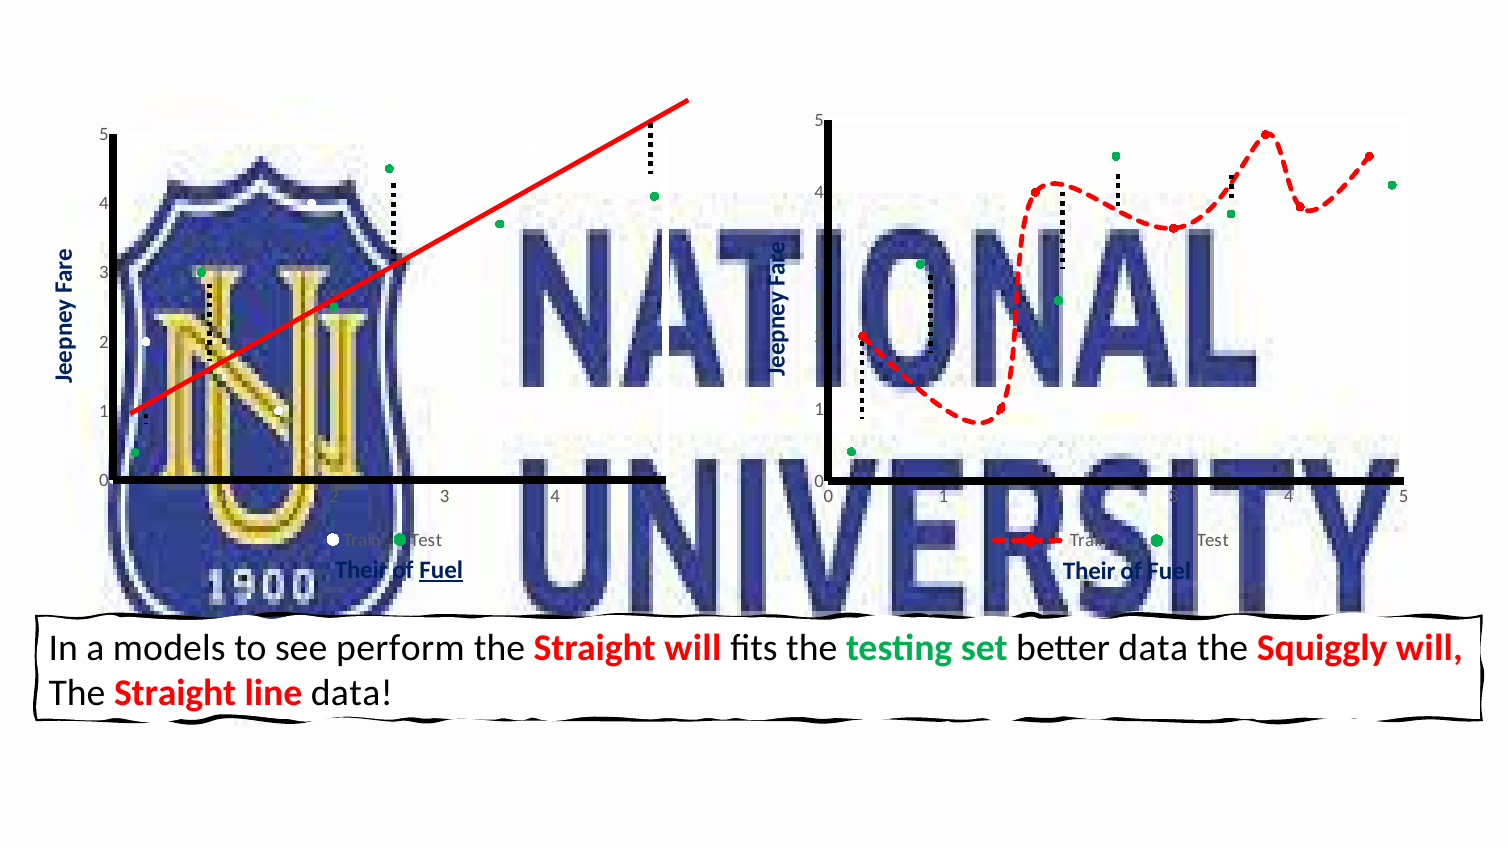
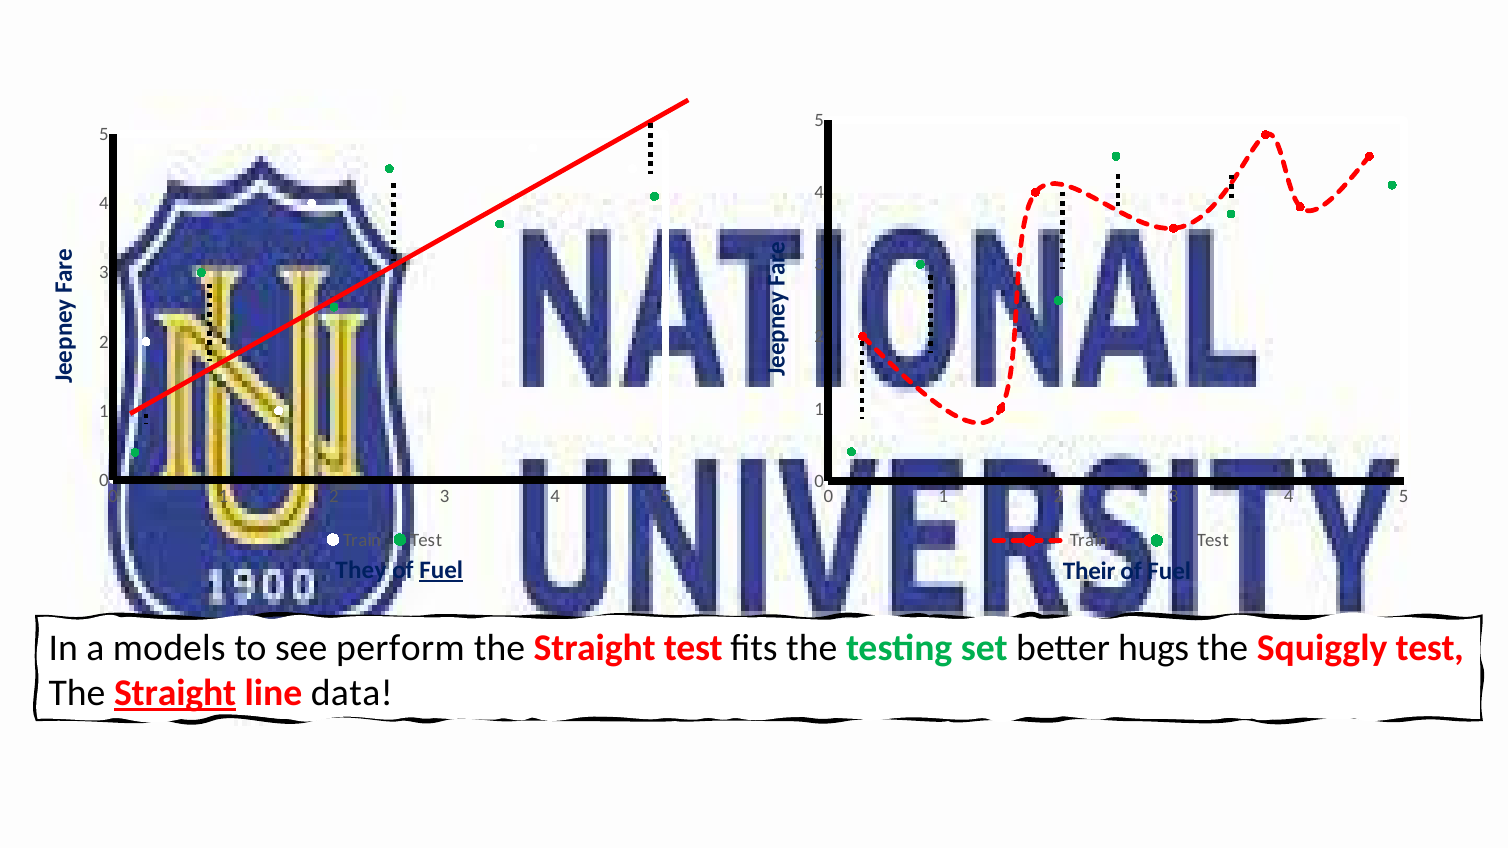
Their at (361, 570): Their -> They
Straight will: will -> test
better data: data -> hugs
Squiggly will: will -> test
Straight at (175, 693) underline: none -> present
